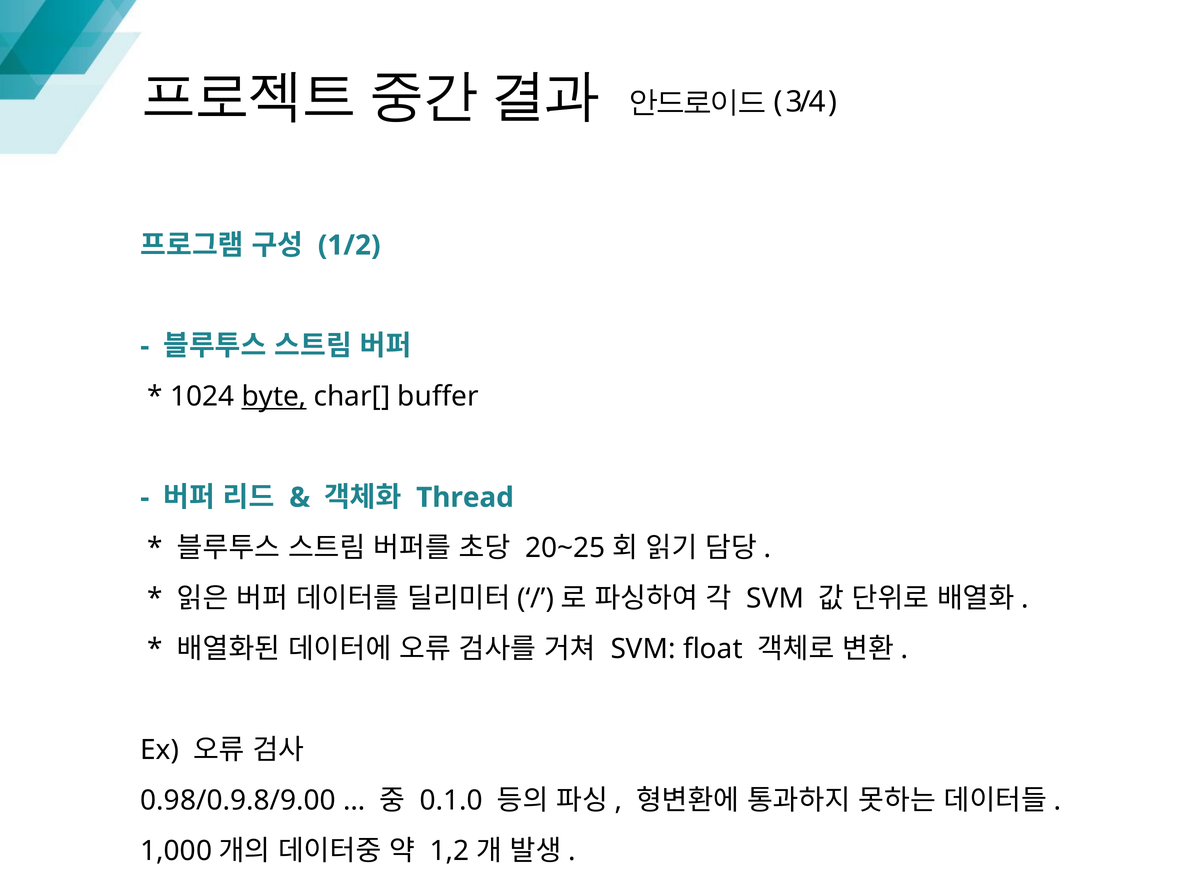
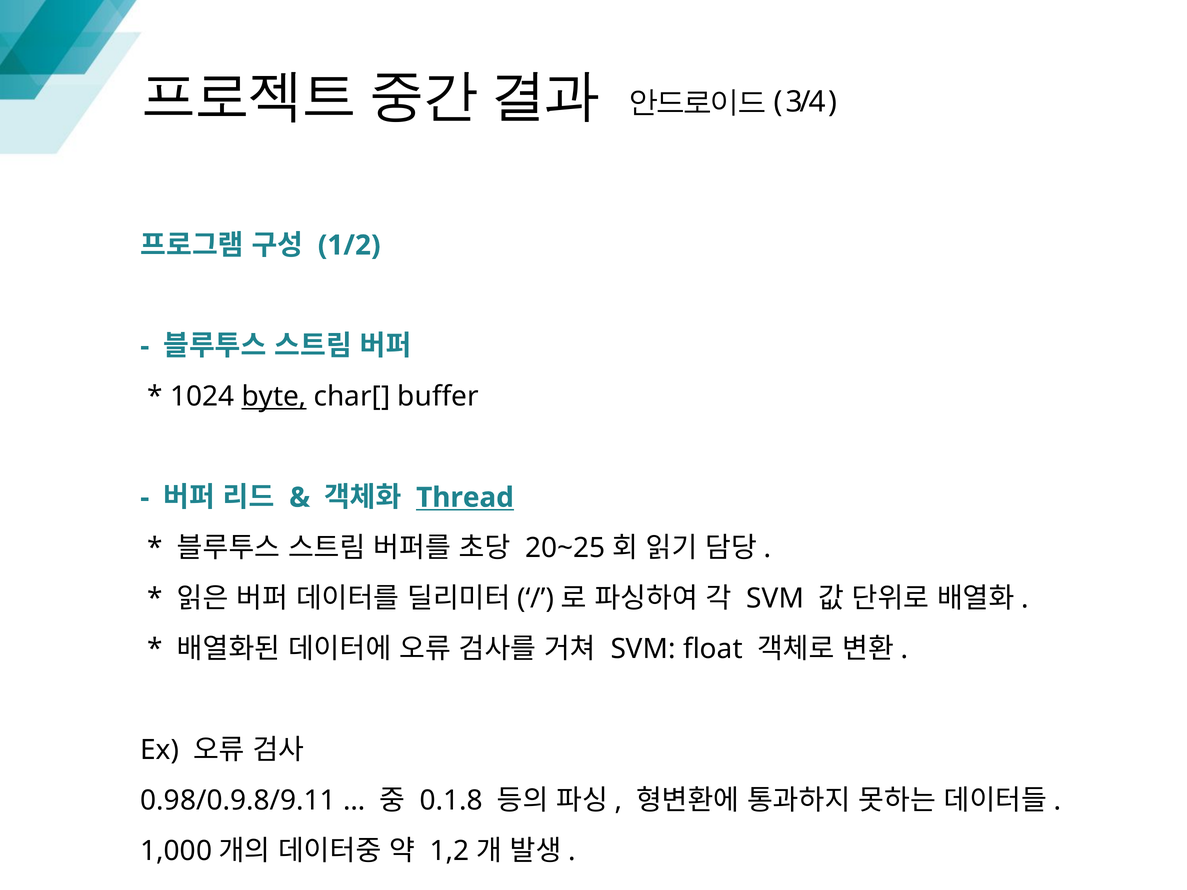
Thread underline: none -> present
0.98/0.9.8/9.00: 0.98/0.9.8/9.00 -> 0.98/0.9.8/9.11
0.1.0: 0.1.0 -> 0.1.8
